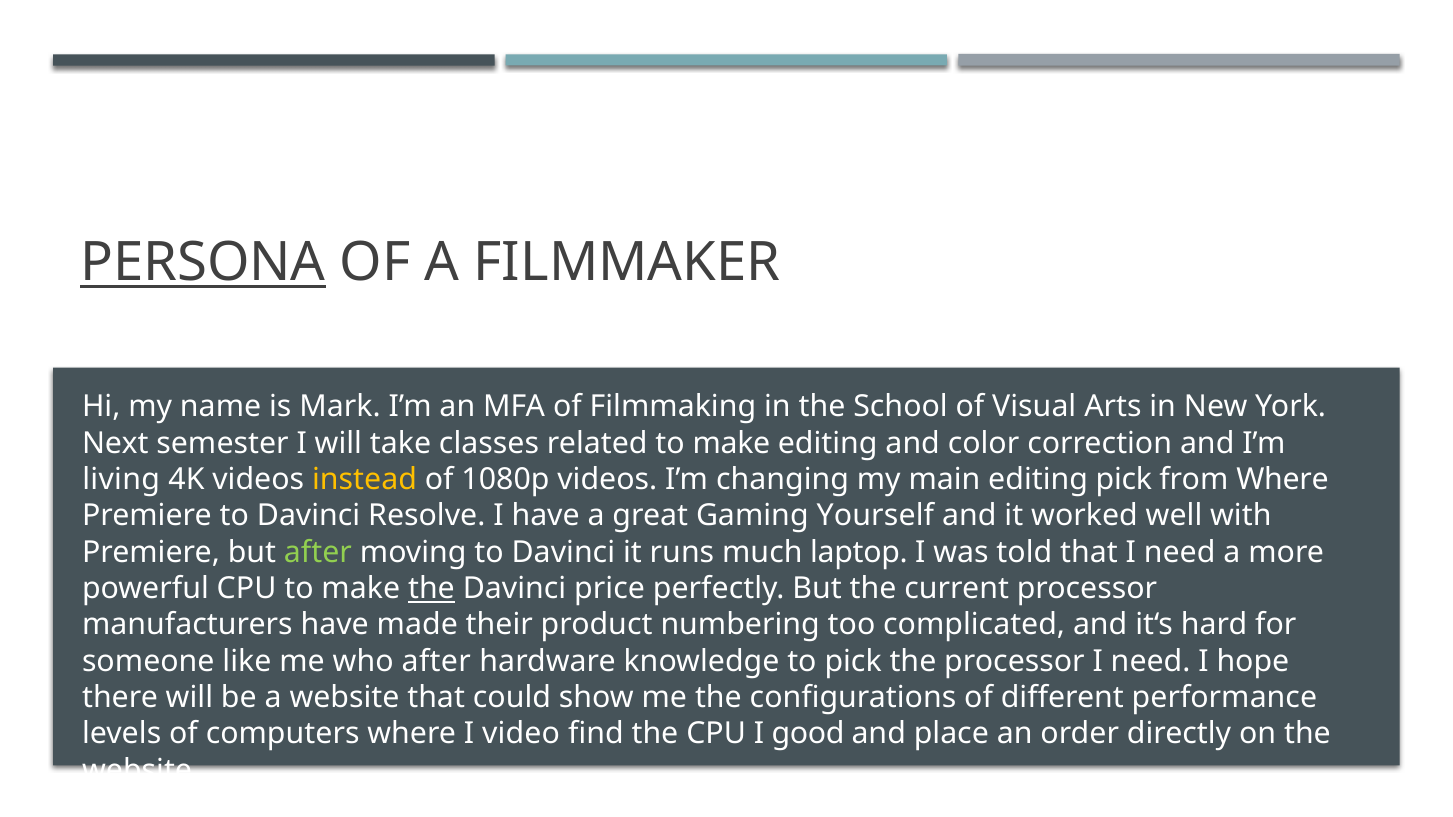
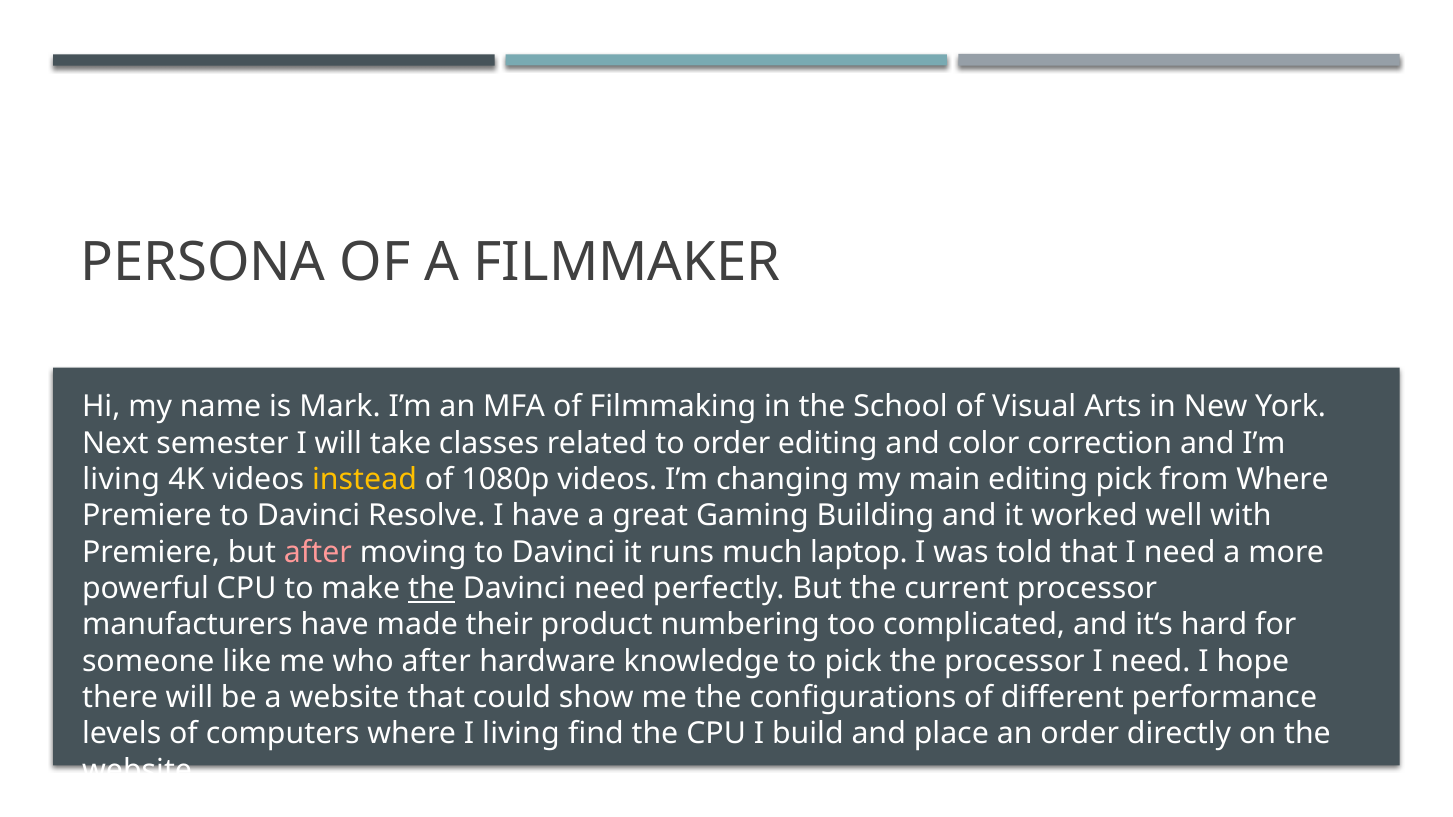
PERSONA underline: present -> none
related to make: make -> order
Yourself: Yourself -> Building
after at (318, 552) colour: light green -> pink
Davinci price: price -> need
I video: video -> living
good: good -> build
